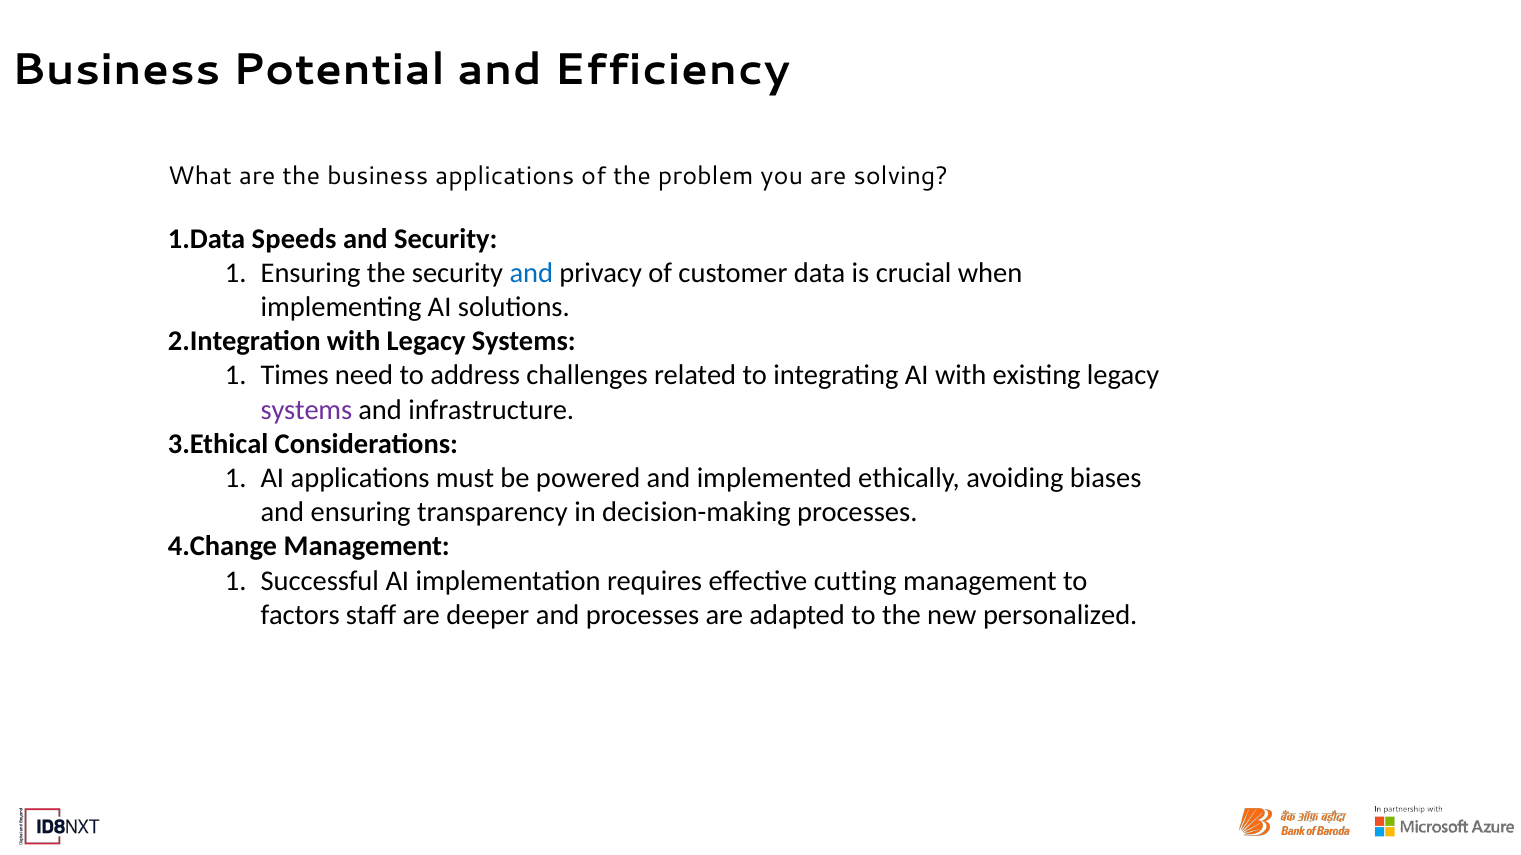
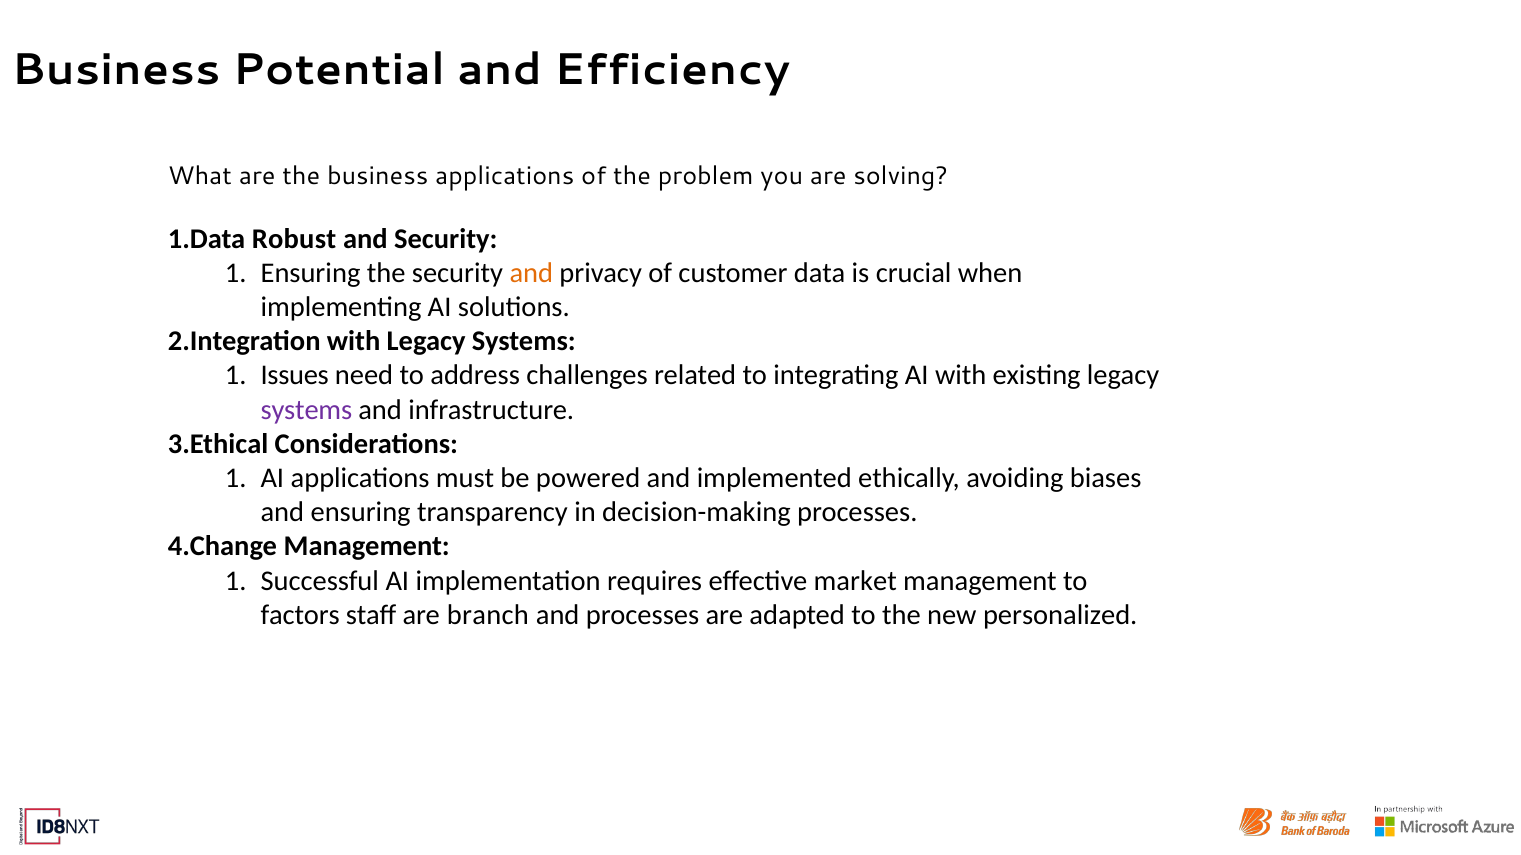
Speeds: Speeds -> Robust
and at (531, 273) colour: blue -> orange
Times: Times -> Issues
cutting: cutting -> market
deeper: deeper -> branch
